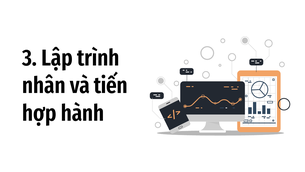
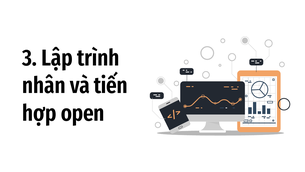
hành: hành -> open
